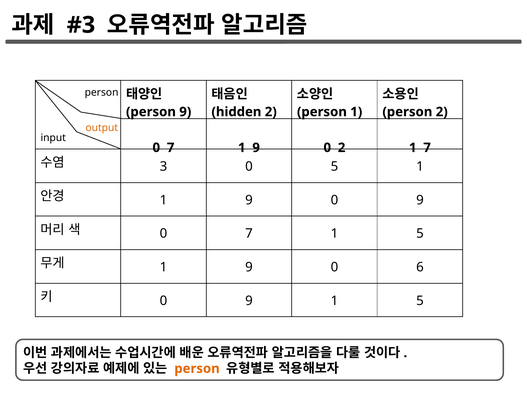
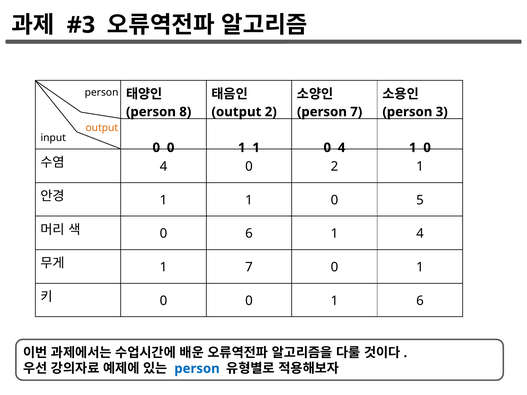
person 9: 9 -> 8
hidden at (236, 112): hidden -> output
person 1: 1 -> 7
person 2: 2 -> 3
7 at (171, 148): 7 -> 0
9 at (256, 148): 9 -> 1
0 2: 2 -> 4
7 at (427, 148): 7 -> 0
3 at (164, 167): 3 -> 4
0 5: 5 -> 2
9 at (249, 200): 9 -> 1
9 at (420, 200): 9 -> 5
7 at (249, 234): 7 -> 6
5 at (420, 234): 5 -> 4
9 at (249, 267): 9 -> 7
6 at (420, 267): 6 -> 1
9 at (249, 301): 9 -> 0
5 at (420, 301): 5 -> 6
person at (197, 369) colour: orange -> blue
